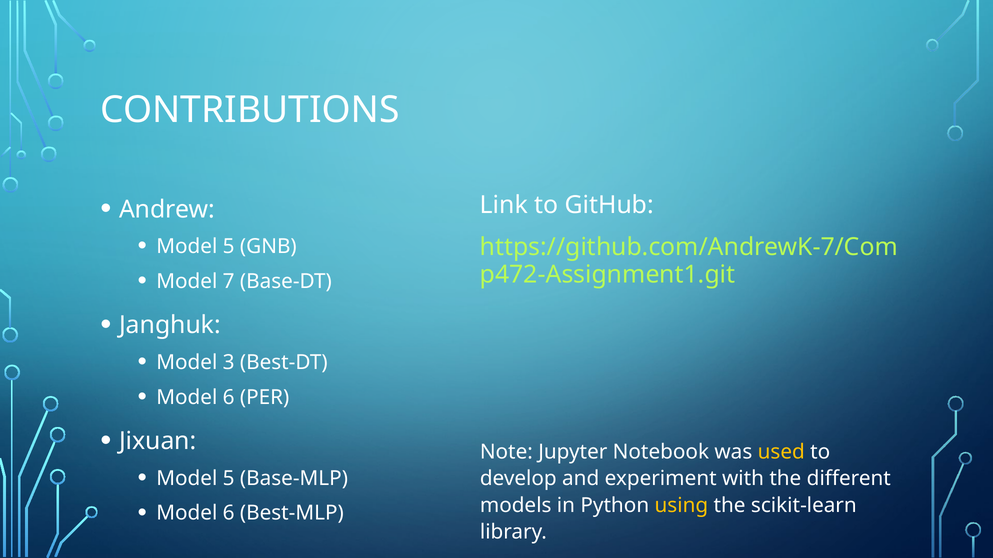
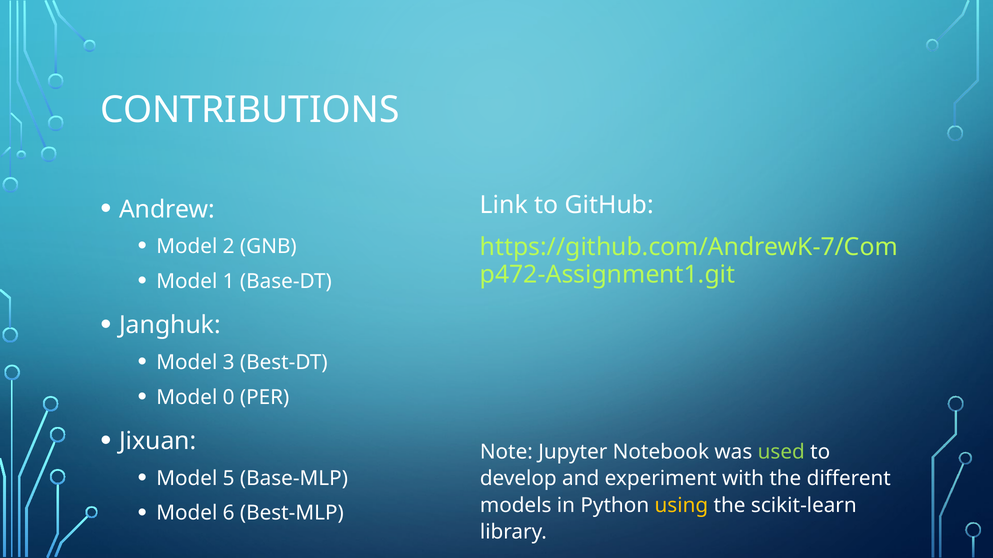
5 at (229, 247): 5 -> 2
7: 7 -> 1
6 at (229, 398): 6 -> 0
used colour: yellow -> light green
